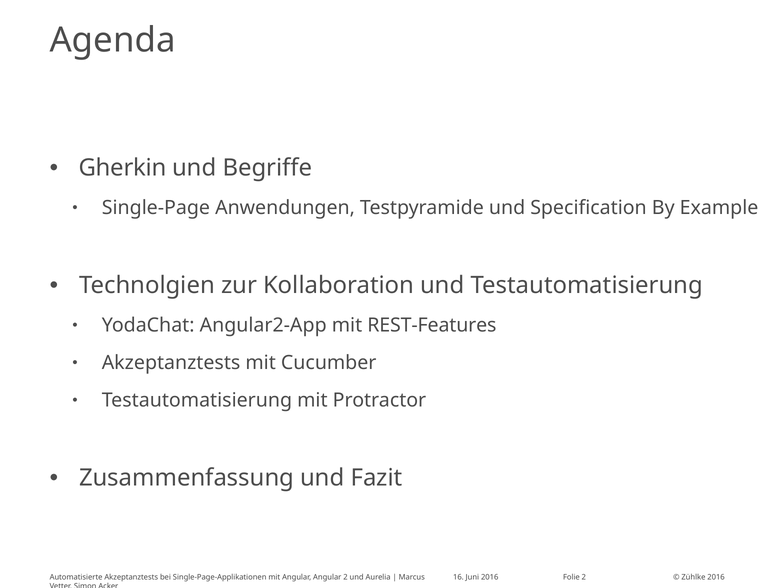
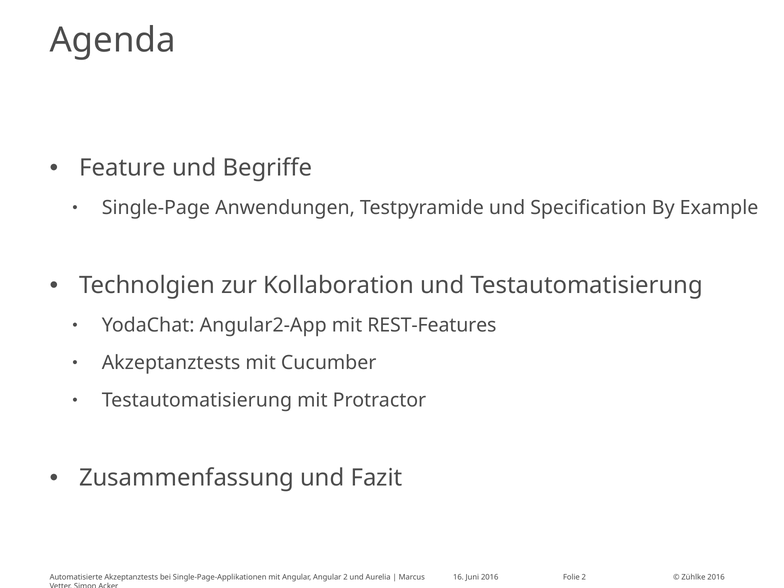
Gherkin: Gherkin -> Feature
